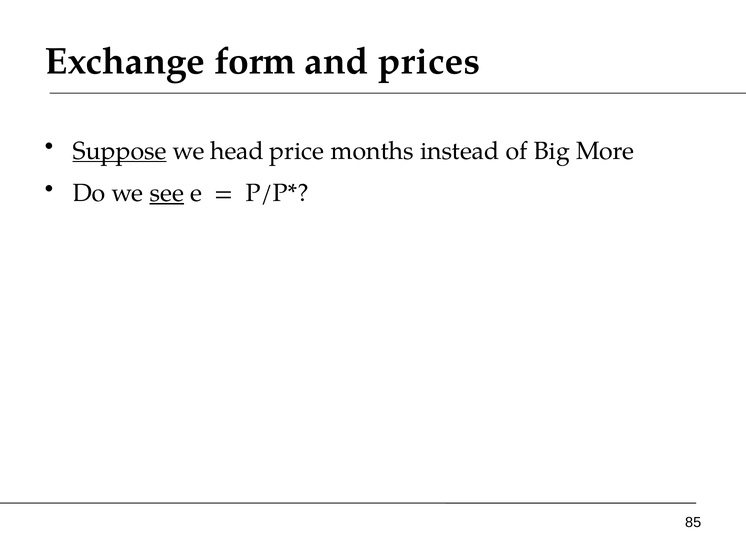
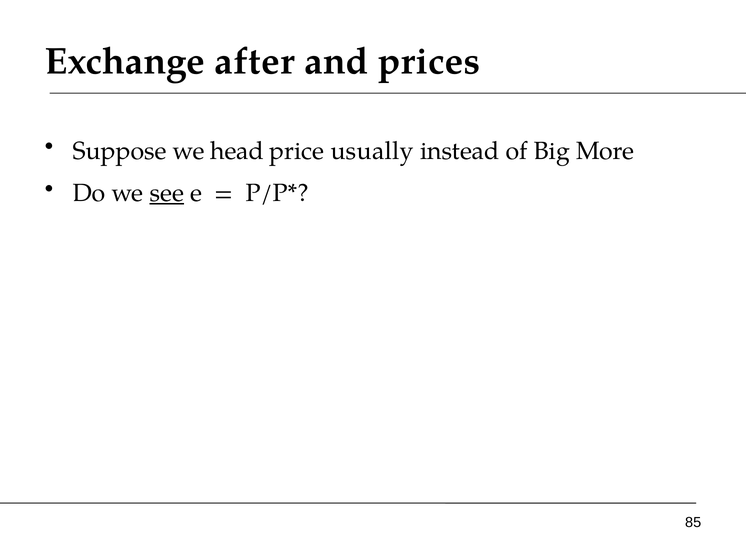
form: form -> after
Suppose underline: present -> none
months: months -> usually
